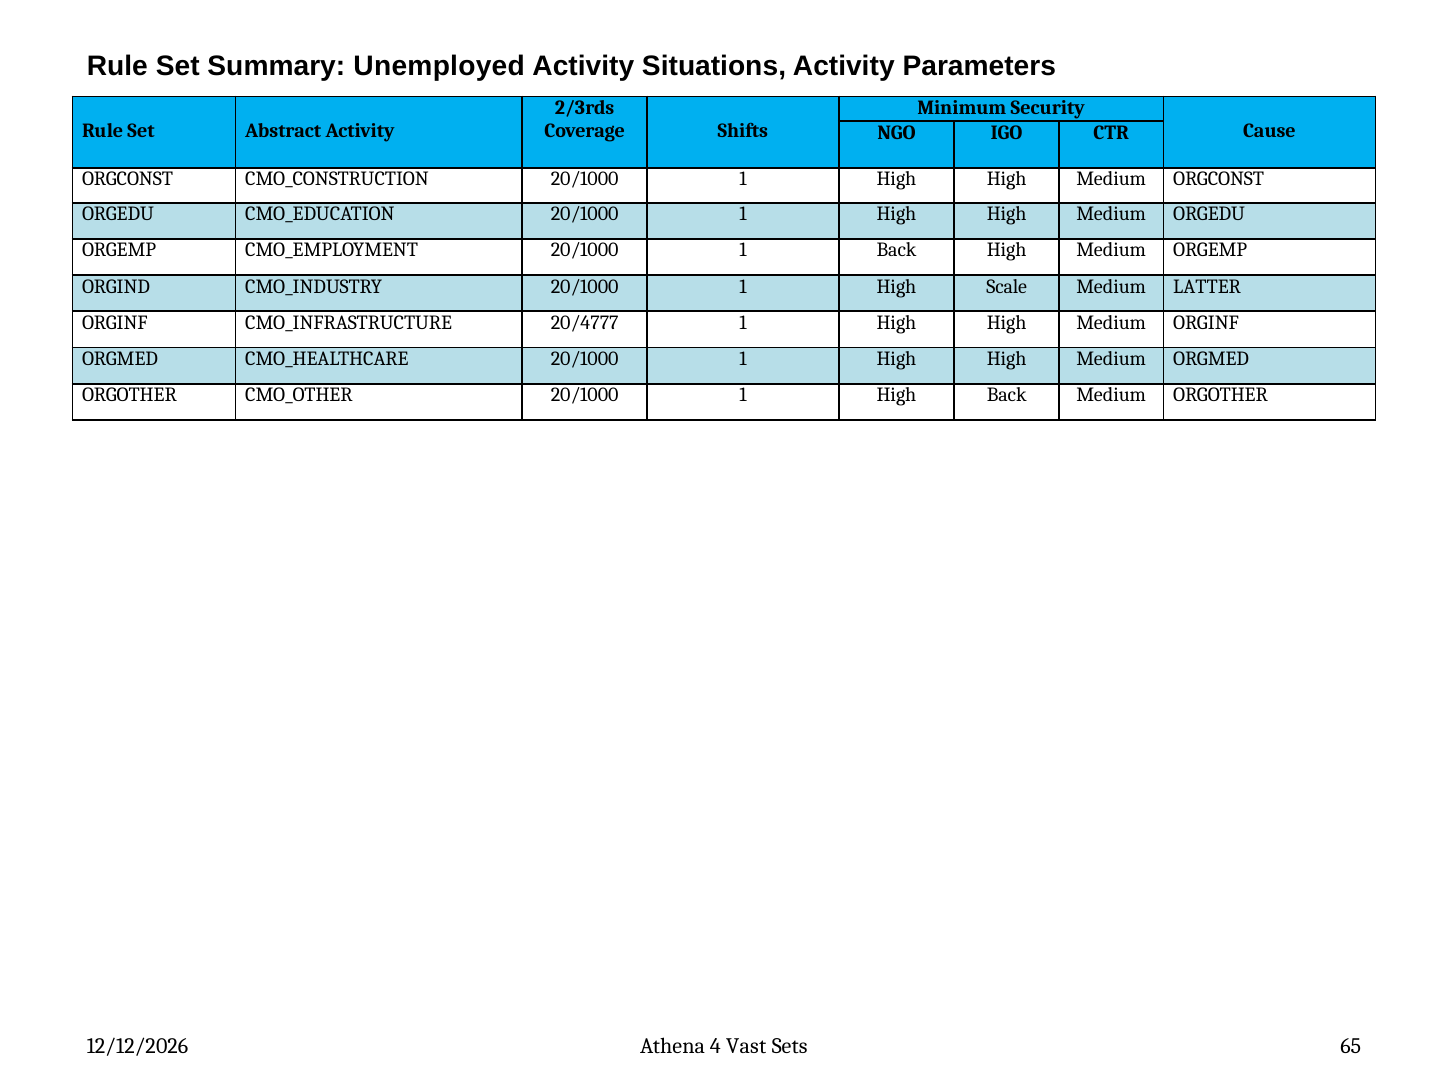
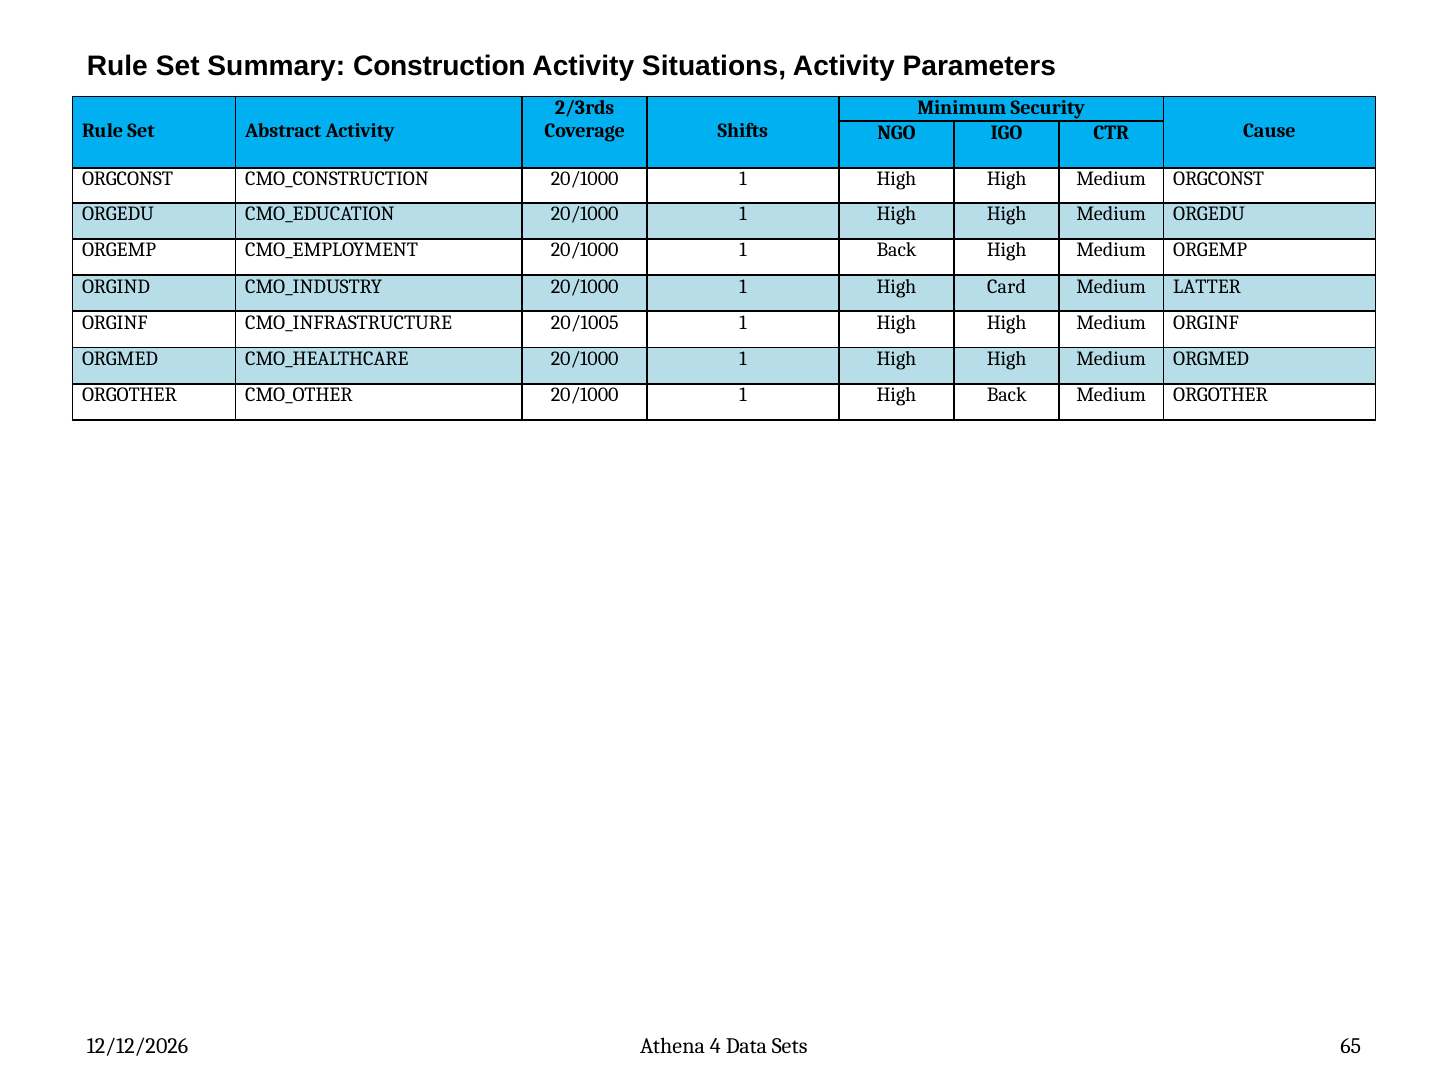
Unemployed: Unemployed -> Construction
Scale: Scale -> Card
20/4777: 20/4777 -> 20/1005
Vast: Vast -> Data
